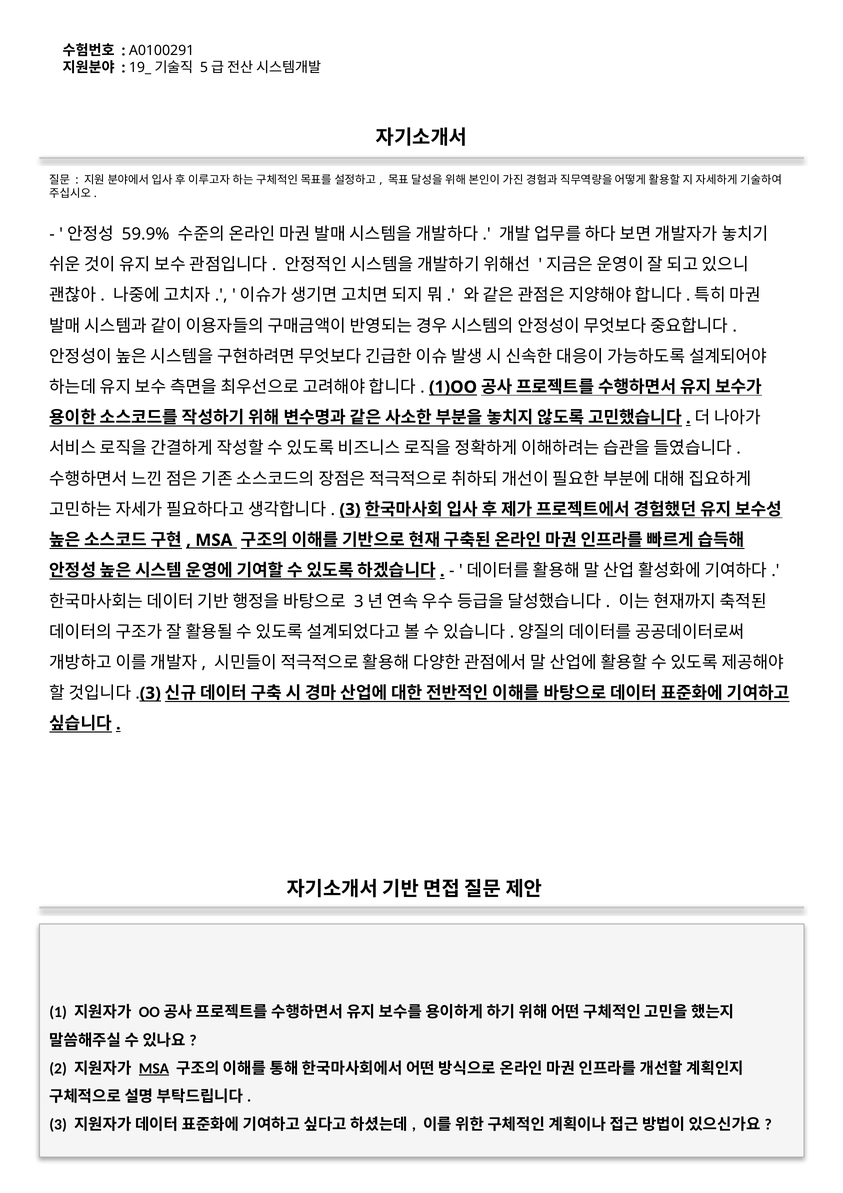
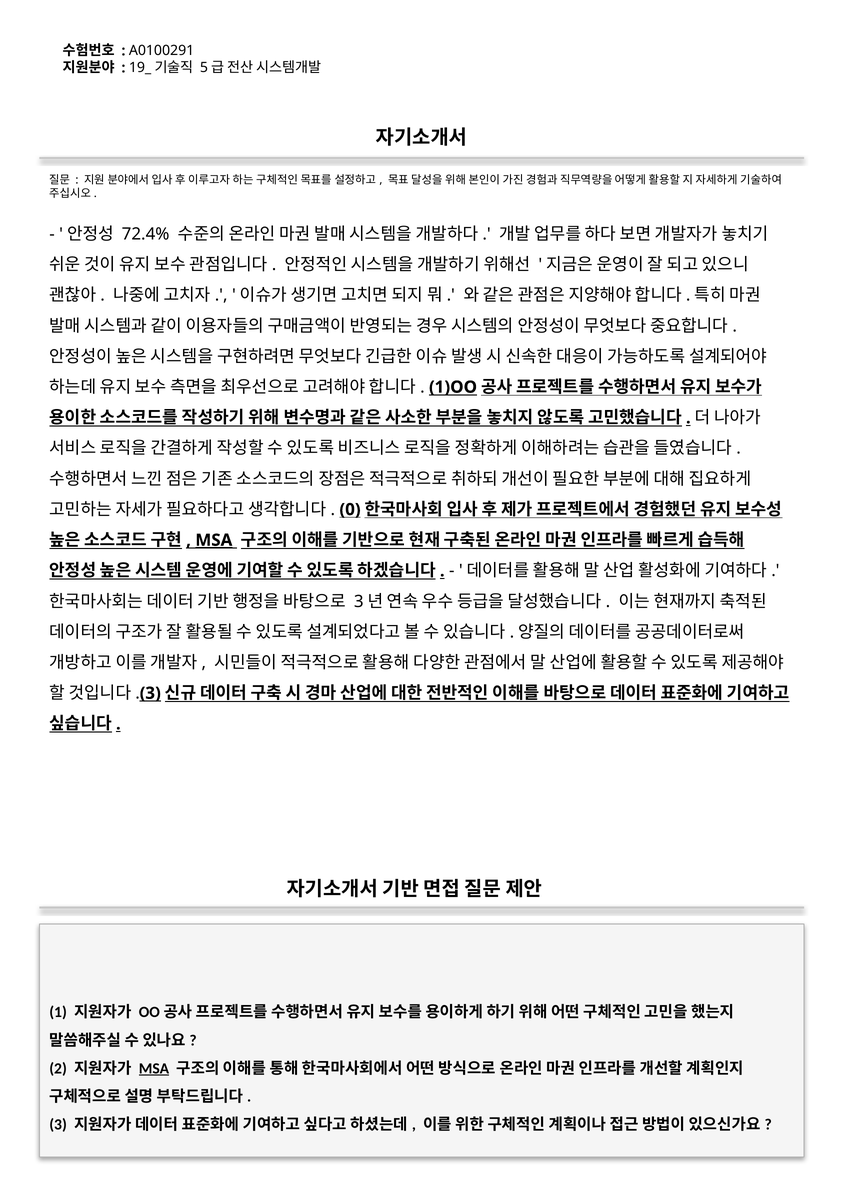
59.9%: 59.9% -> 72.4%
3 at (350, 509): 3 -> 0
MSA at (214, 540) underline: none -> present
